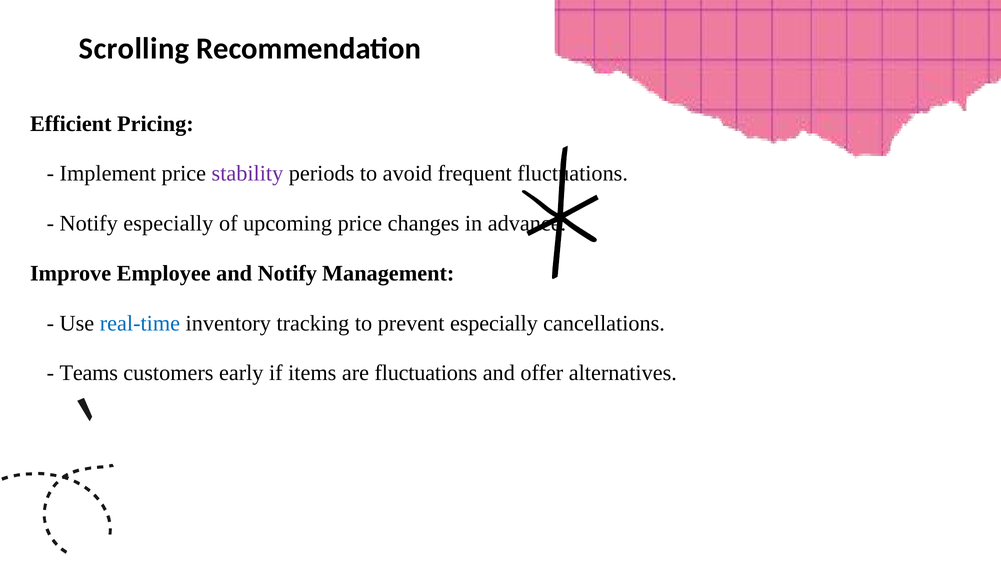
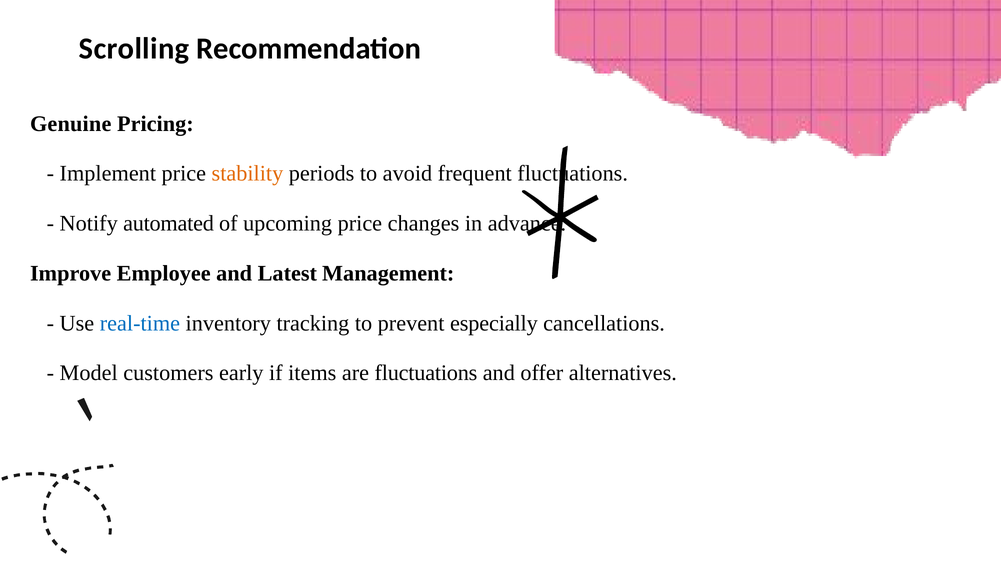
Efficient: Efficient -> Genuine
stability colour: purple -> orange
Notify especially: especially -> automated
and Notify: Notify -> Latest
Teams: Teams -> Model
